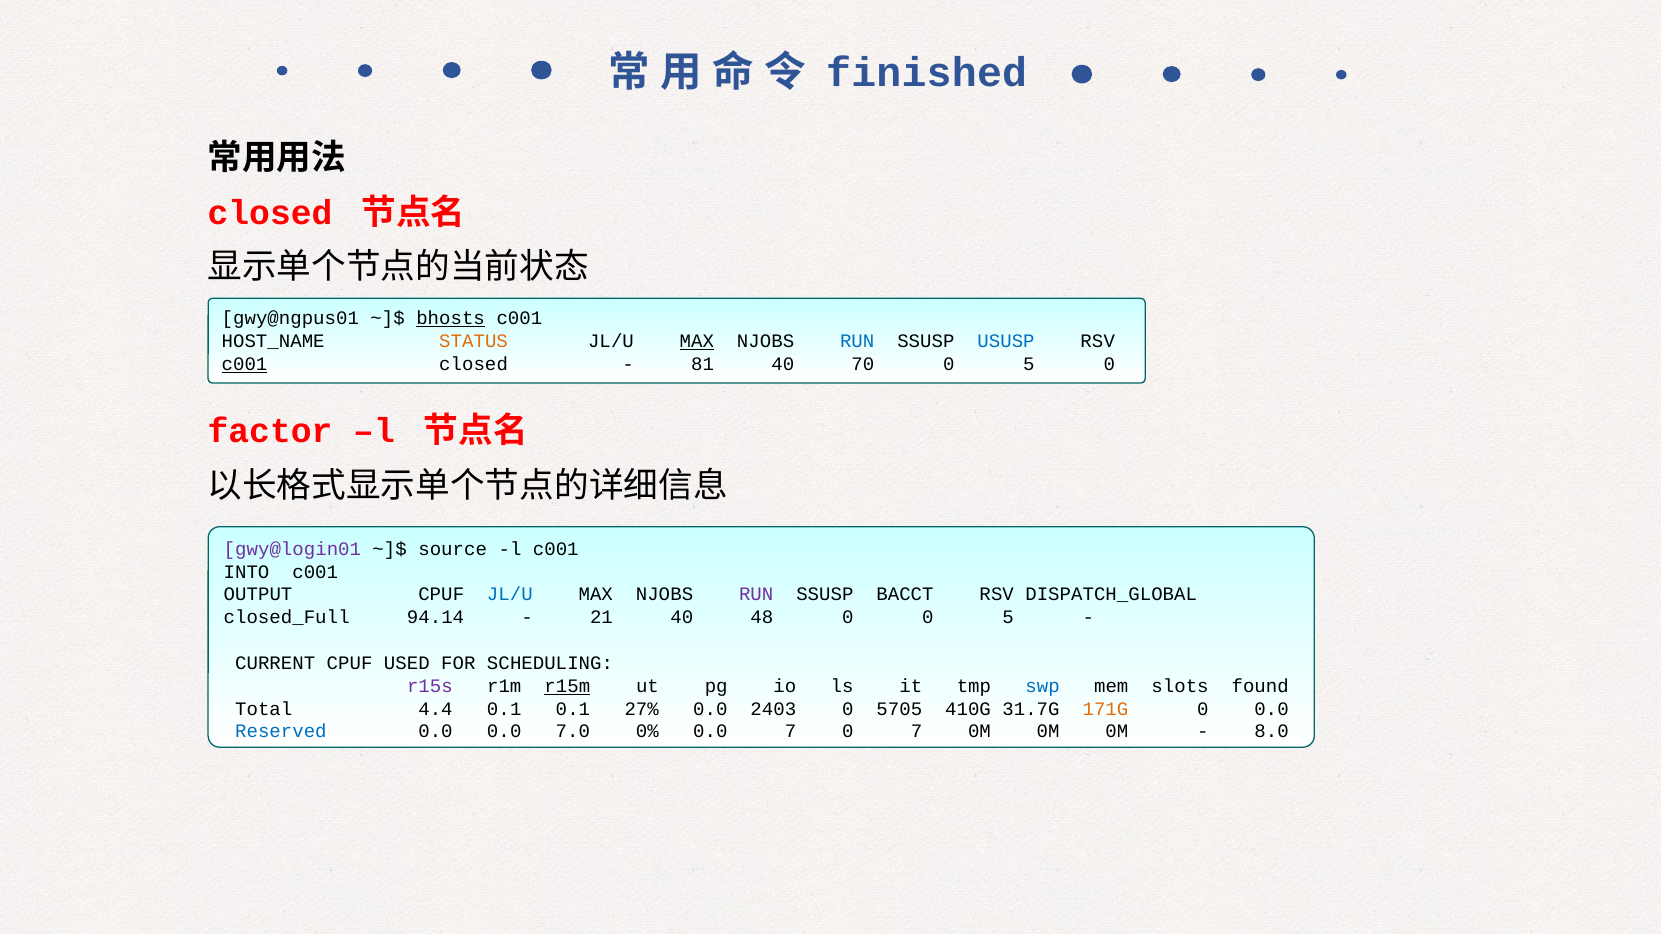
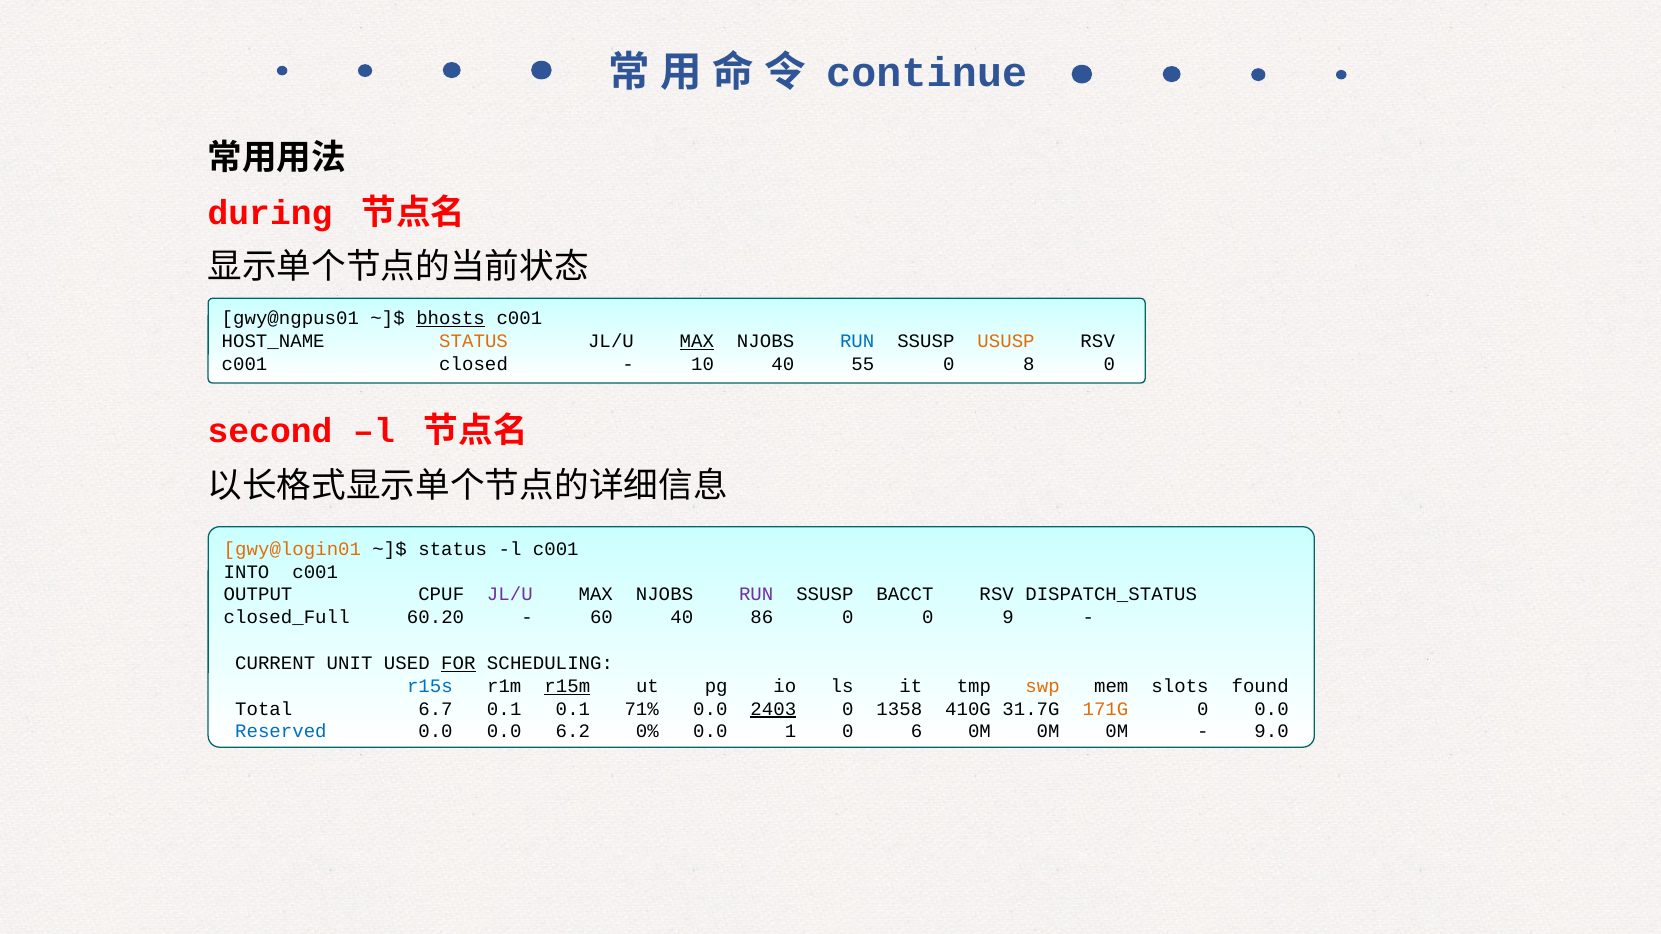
finished: finished -> continue
closed at (270, 213): closed -> during
USUSP colour: blue -> orange
c001 at (245, 364) underline: present -> none
81: 81 -> 10
70: 70 -> 55
5 at (1029, 364): 5 -> 8
factor: factor -> second
gwy@login01 colour: purple -> orange
source at (453, 549): source -> status
JL/U at (510, 595) colour: blue -> purple
DISPATCH_GLOBAL: DISPATCH_GLOBAL -> DISPATCH_STATUS
94.14: 94.14 -> 60.20
21: 21 -> 60
48: 48 -> 86
0 0 5: 5 -> 9
CURRENT CPUF: CPUF -> UNIT
FOR underline: none -> present
r15s colour: purple -> blue
swp colour: blue -> orange
4.4: 4.4 -> 6.7
27%: 27% -> 71%
2403 underline: none -> present
5705: 5705 -> 1358
7.0: 7.0 -> 6.2
0.0 7: 7 -> 1
0 7: 7 -> 6
8.0: 8.0 -> 9.0
